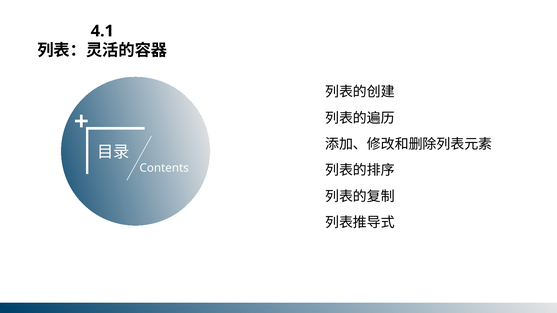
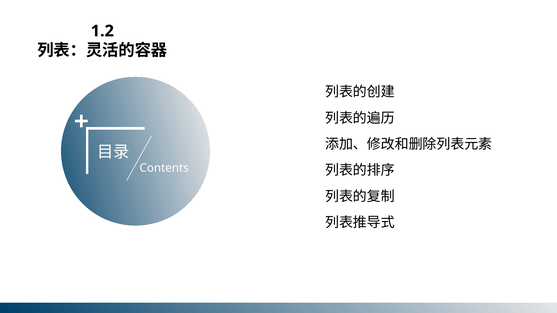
4.1: 4.1 -> 1.2
